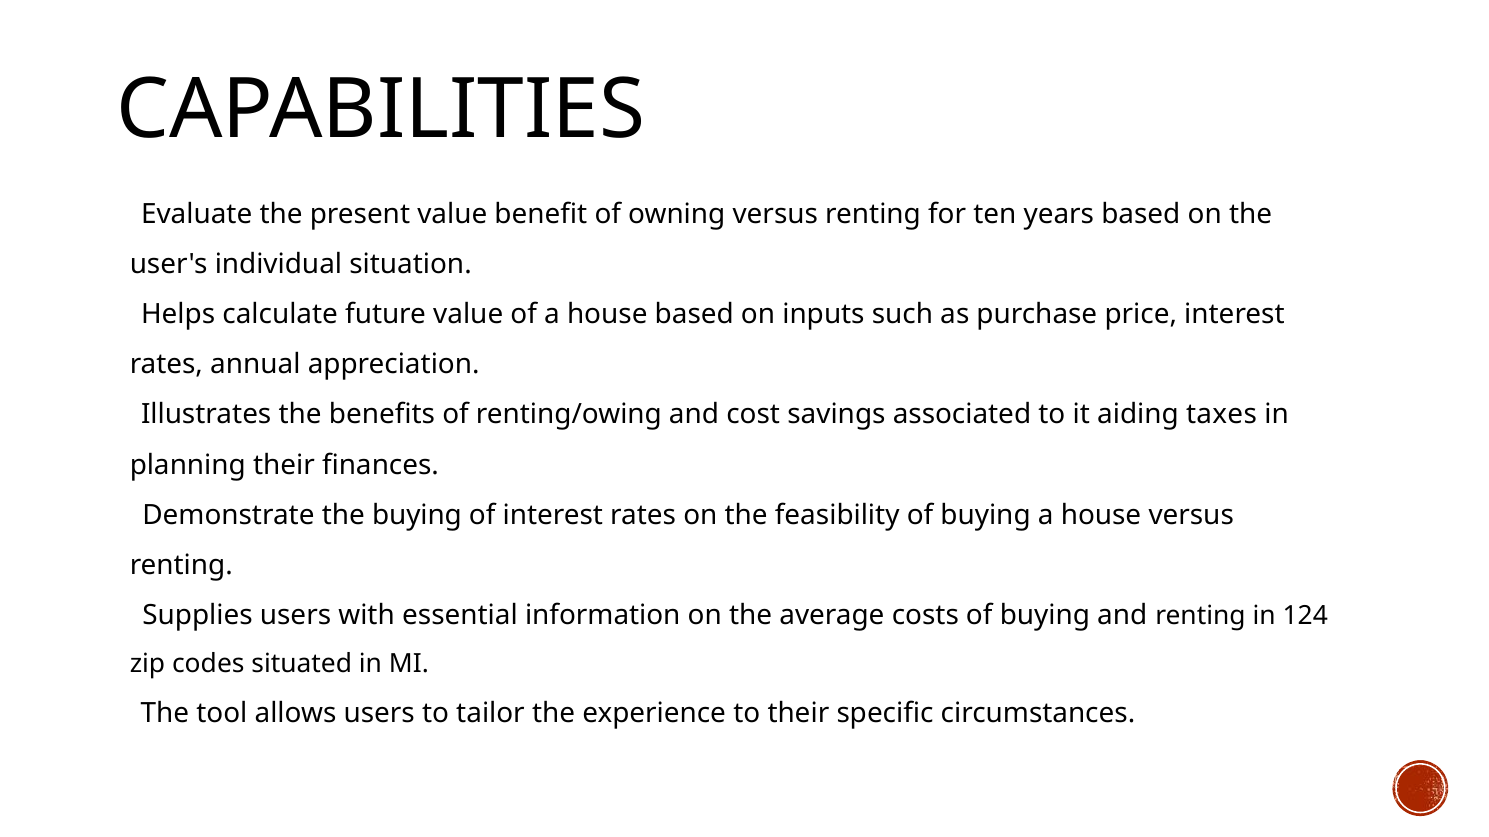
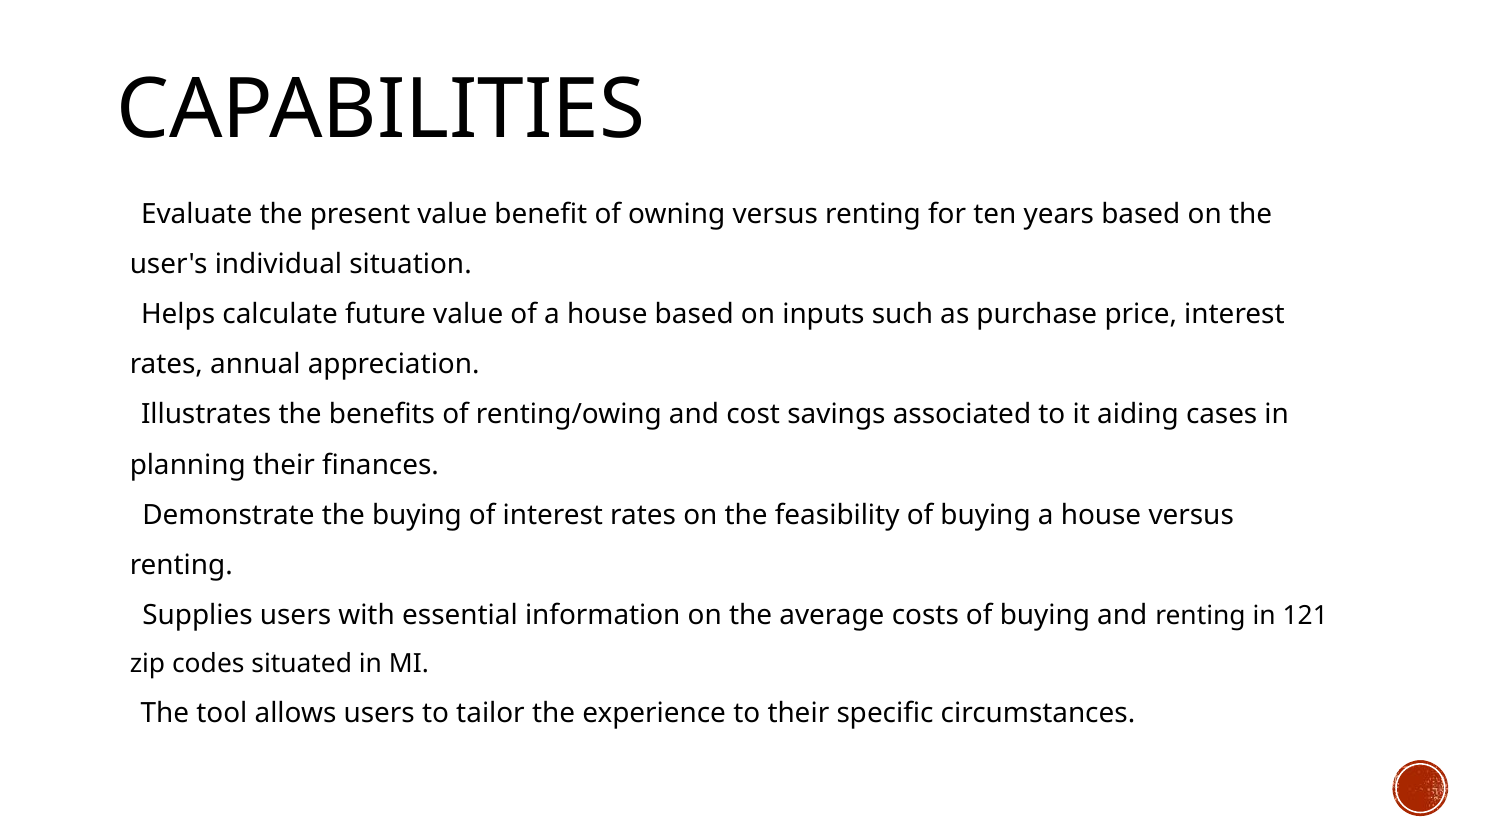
taxes: taxes -> cases
124: 124 -> 121
